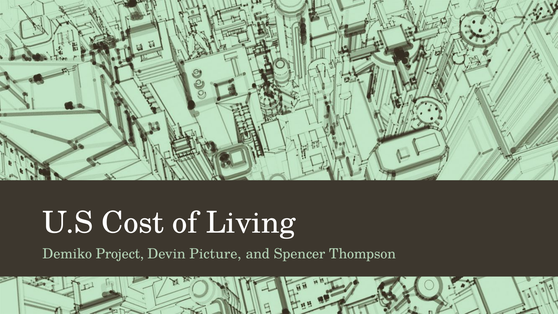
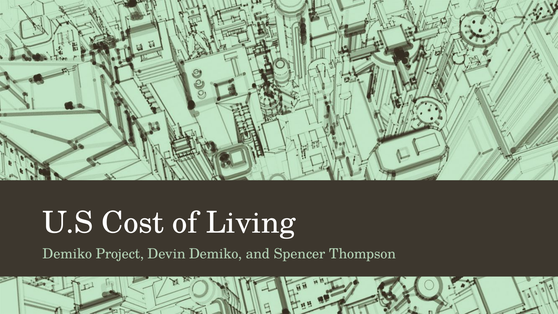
Devin Picture: Picture -> Demiko
